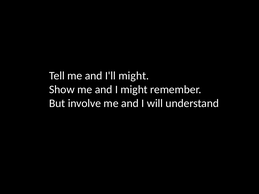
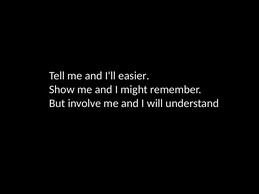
I'll might: might -> easier
